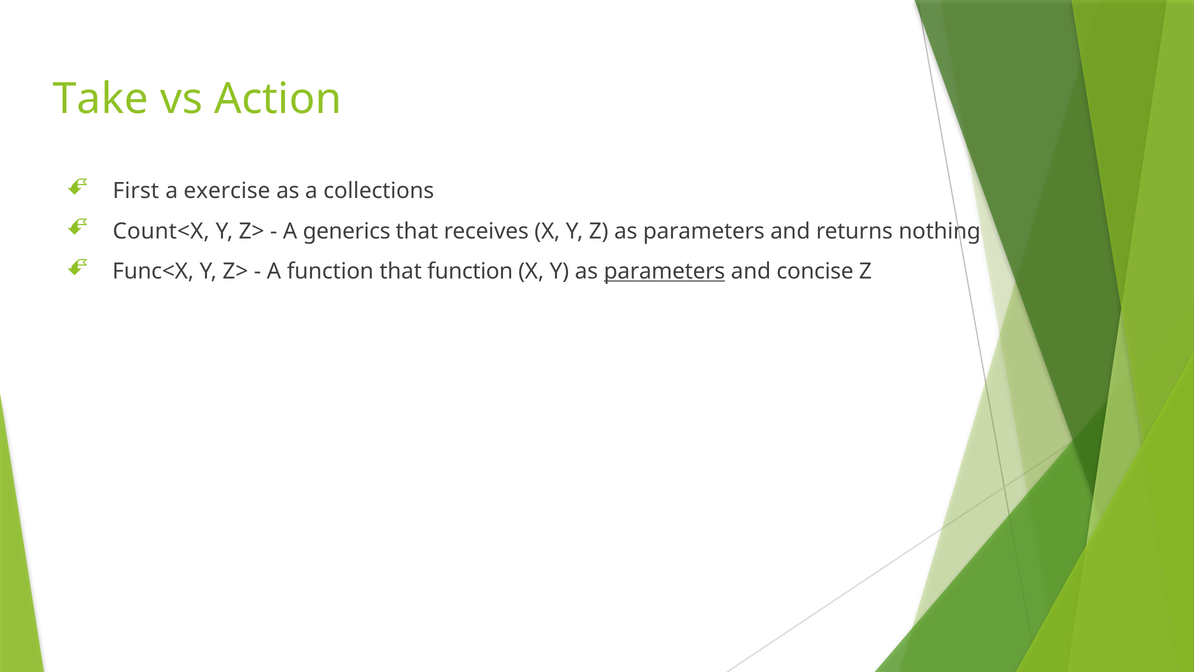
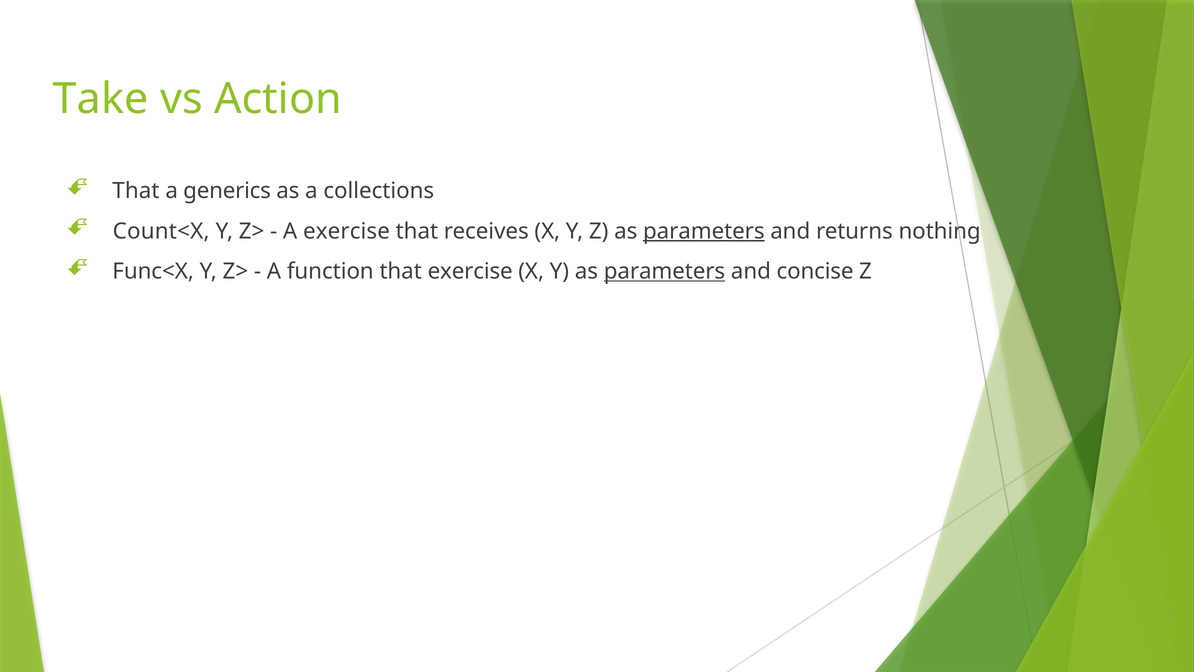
First at (136, 191): First -> That
exercise: exercise -> generics
A generics: generics -> exercise
parameters at (704, 231) underline: none -> present
that function: function -> exercise
